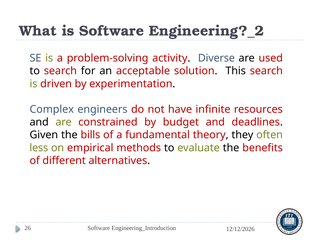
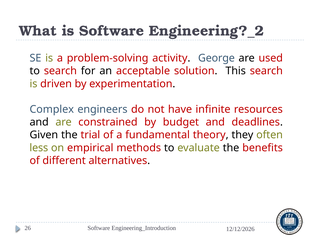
Diverse: Diverse -> George
bills: bills -> trial
